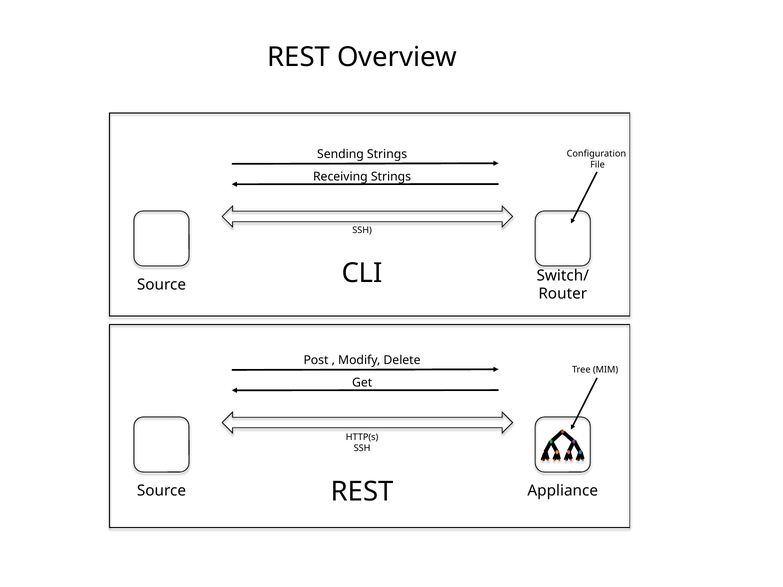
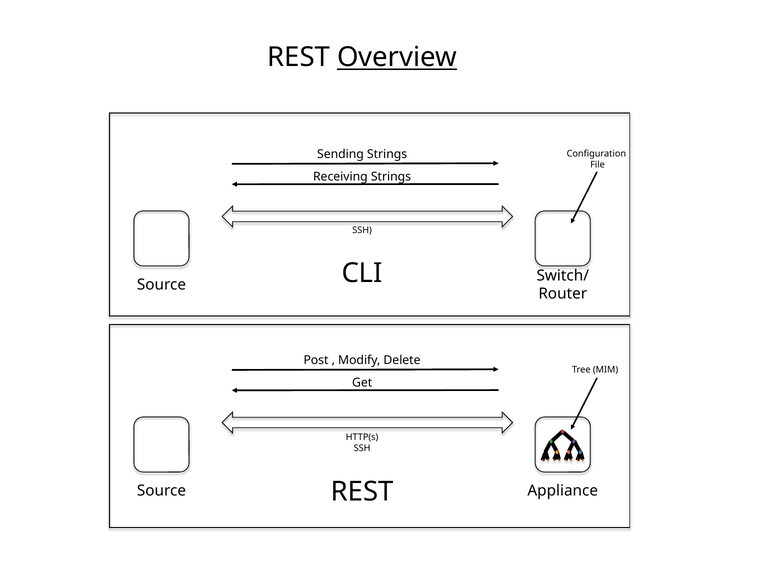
Overview underline: none -> present
